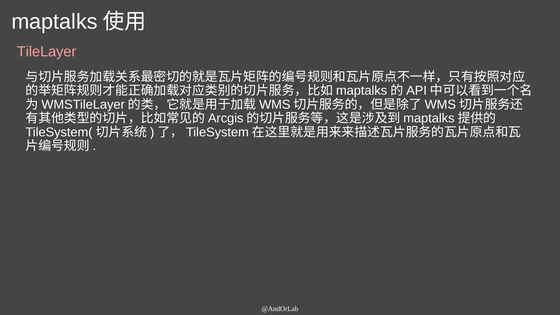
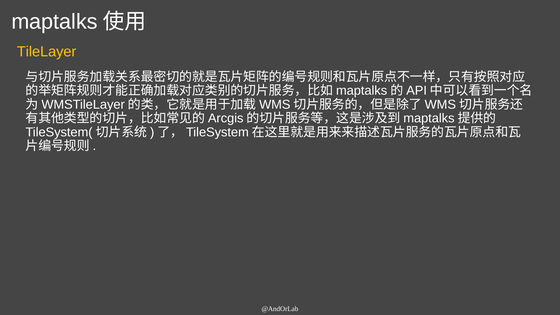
TileLayer colour: pink -> yellow
